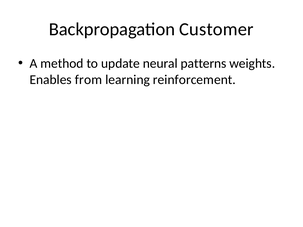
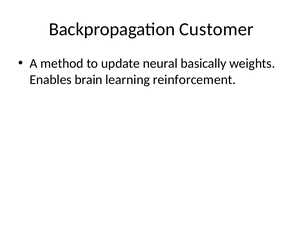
patterns: patterns -> basically
from: from -> brain
